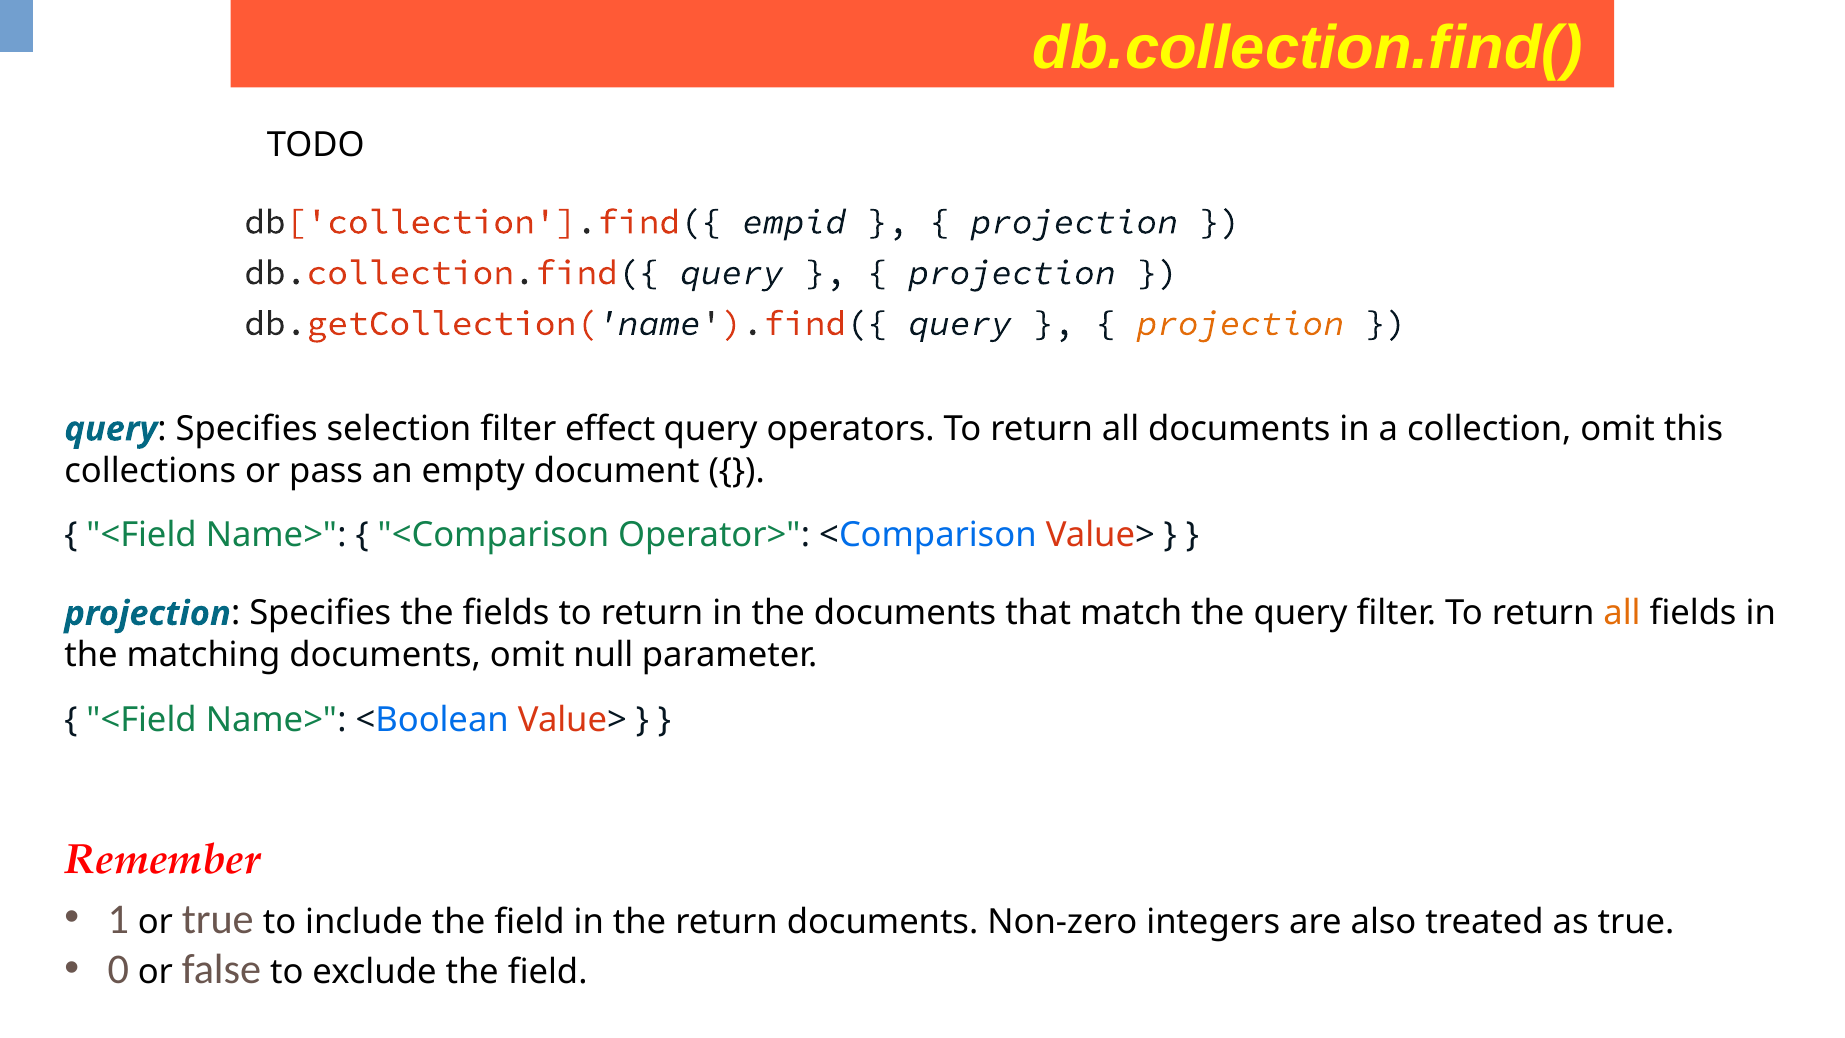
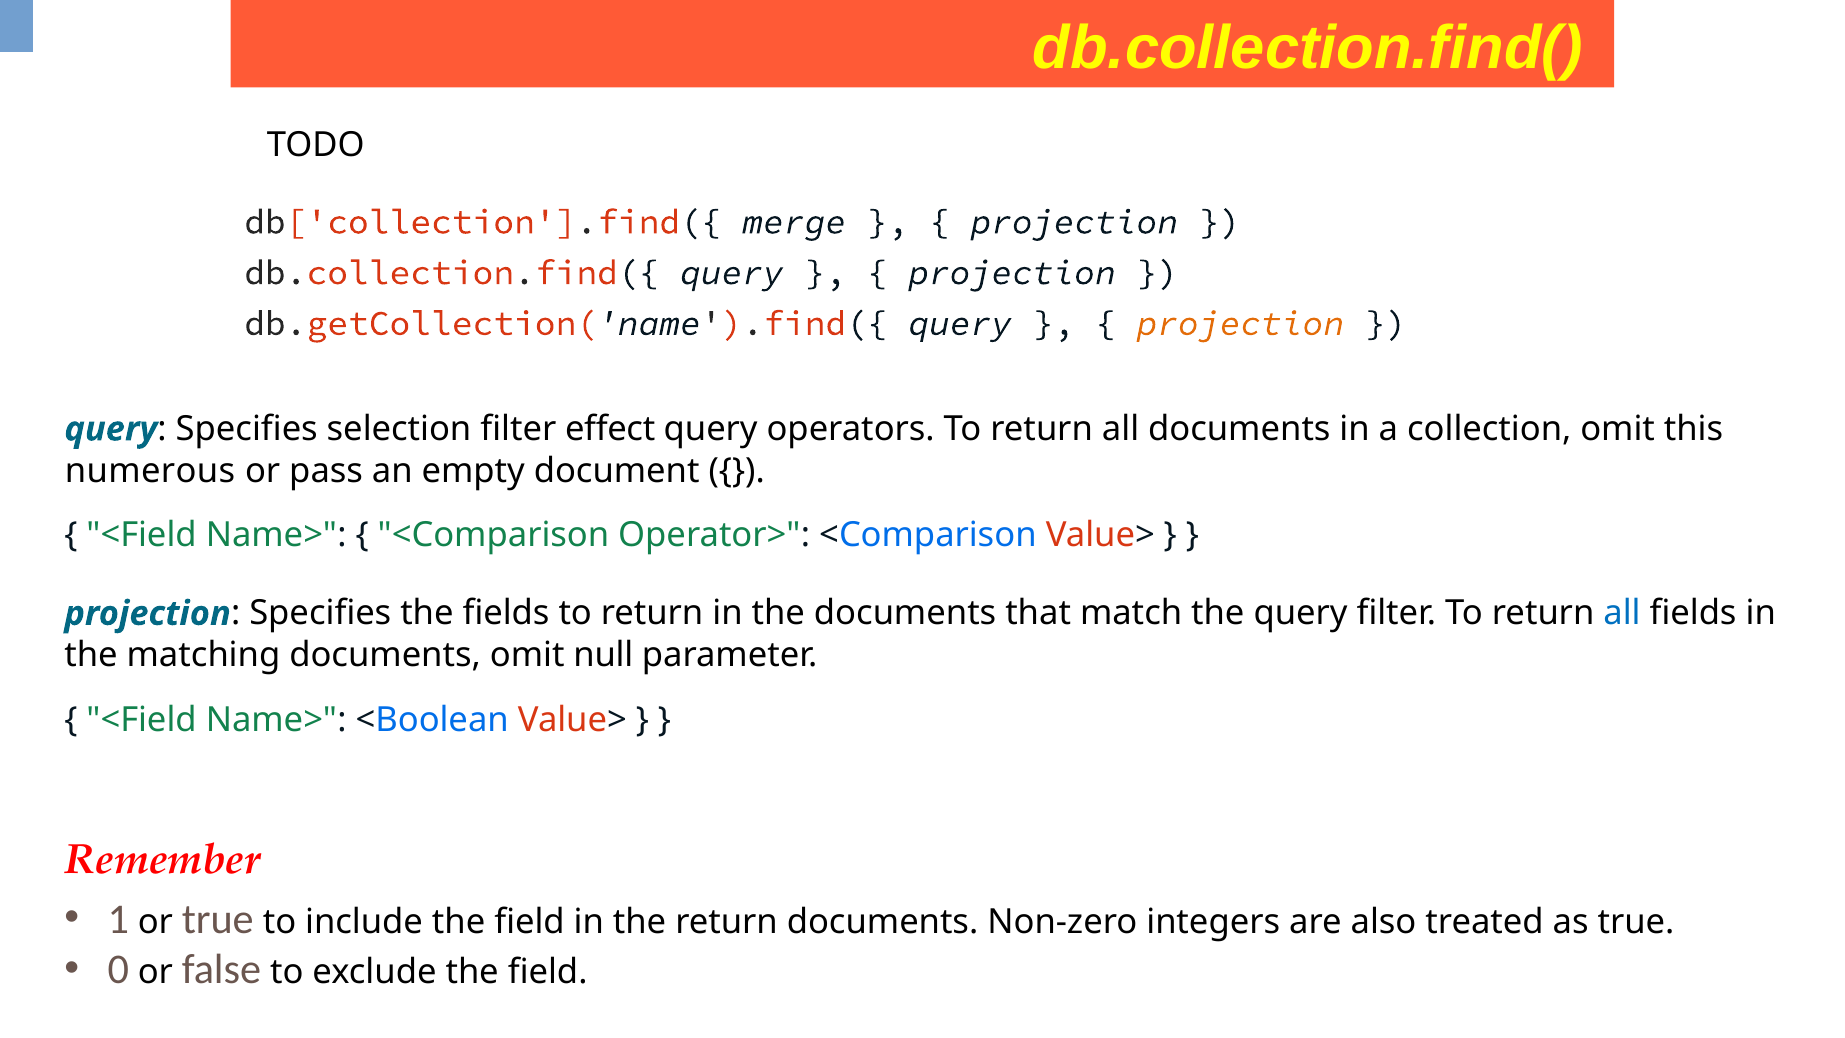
empid: empid -> merge
collections: collections -> numerous
all at (1622, 613) colour: orange -> blue
